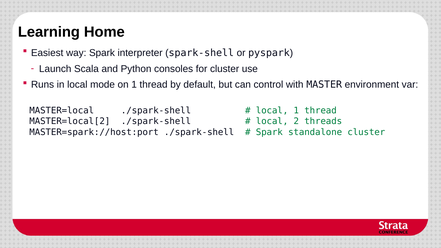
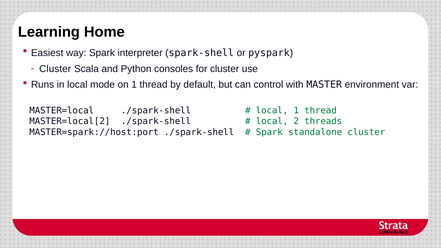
Launch at (55, 69): Launch -> Cluster
